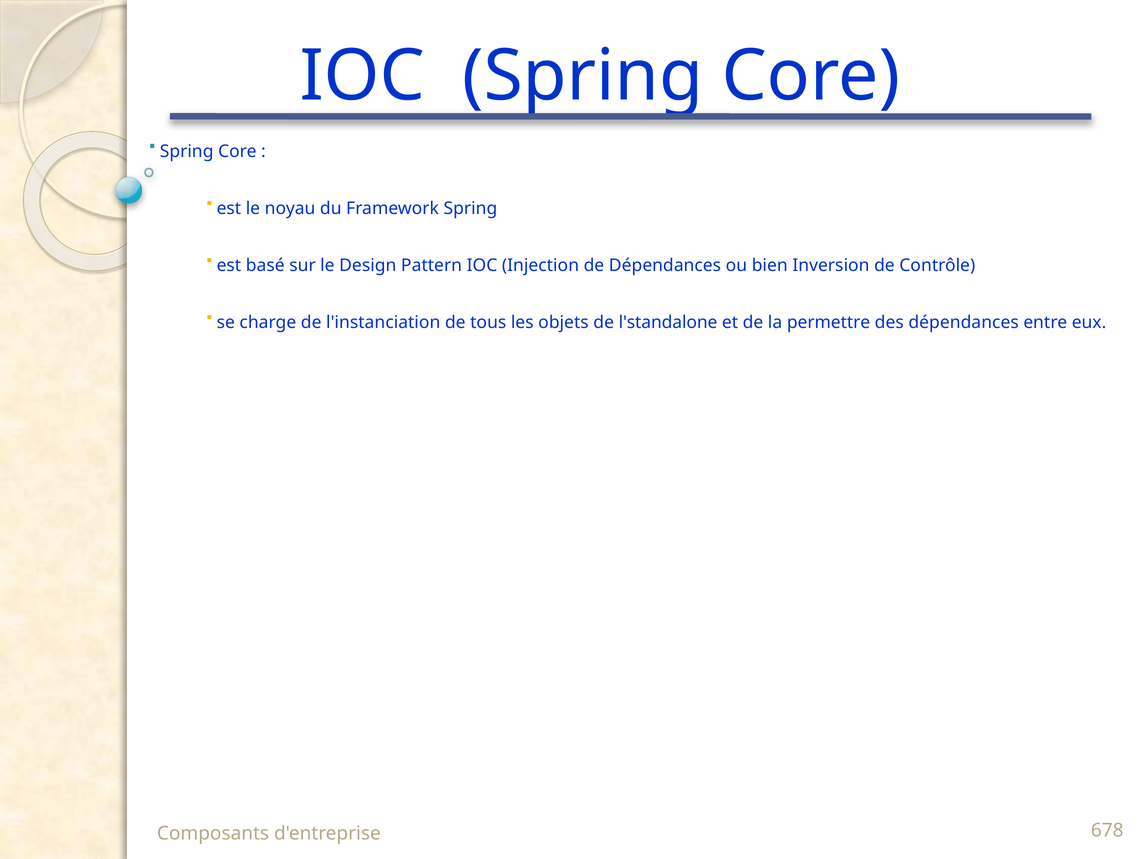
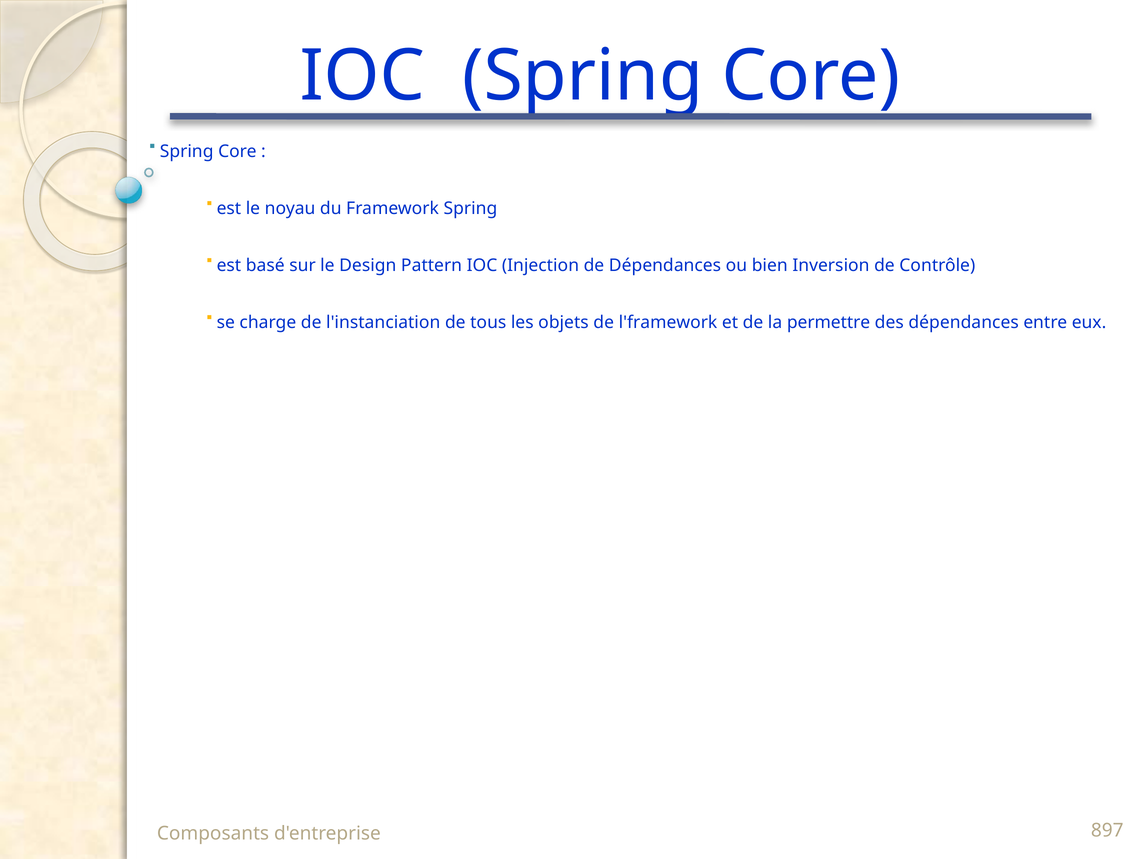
l'standalone: l'standalone -> l'framework
678: 678 -> 897
